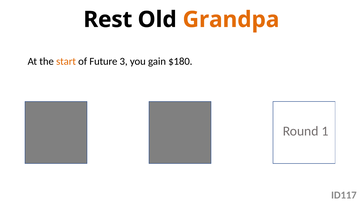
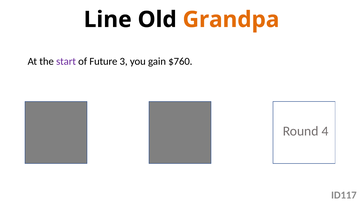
Rest: Rest -> Line
start colour: orange -> purple
$180: $180 -> $760
1: 1 -> 4
